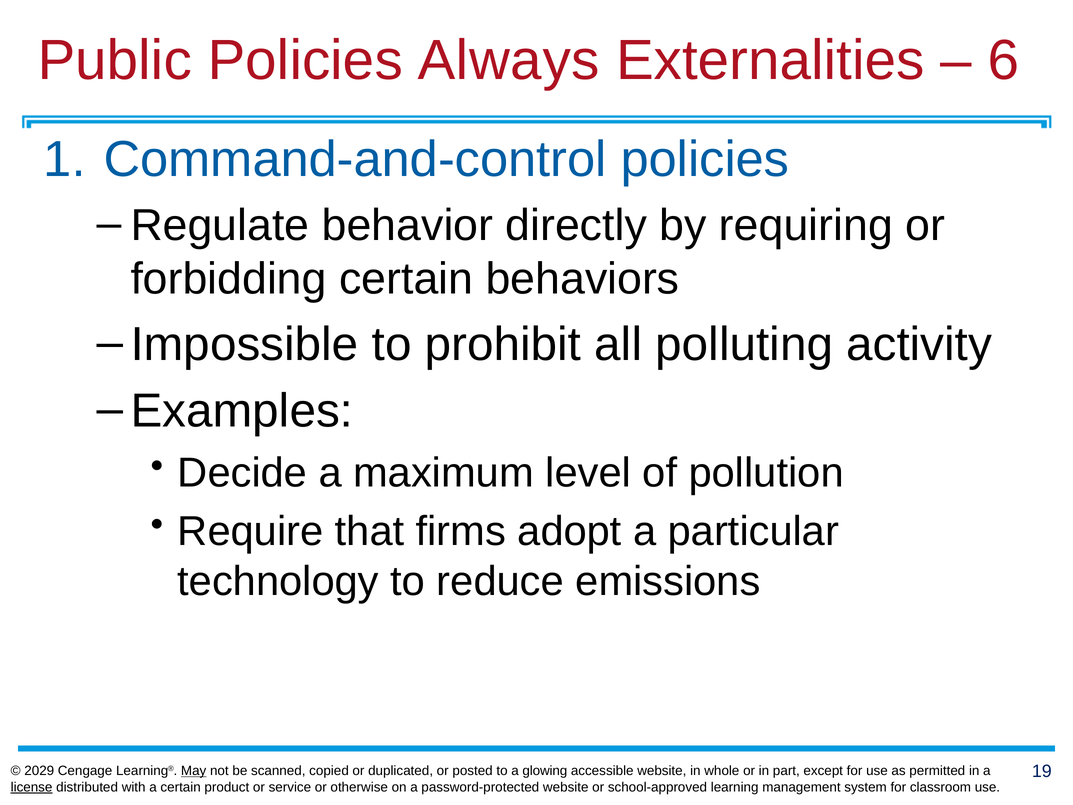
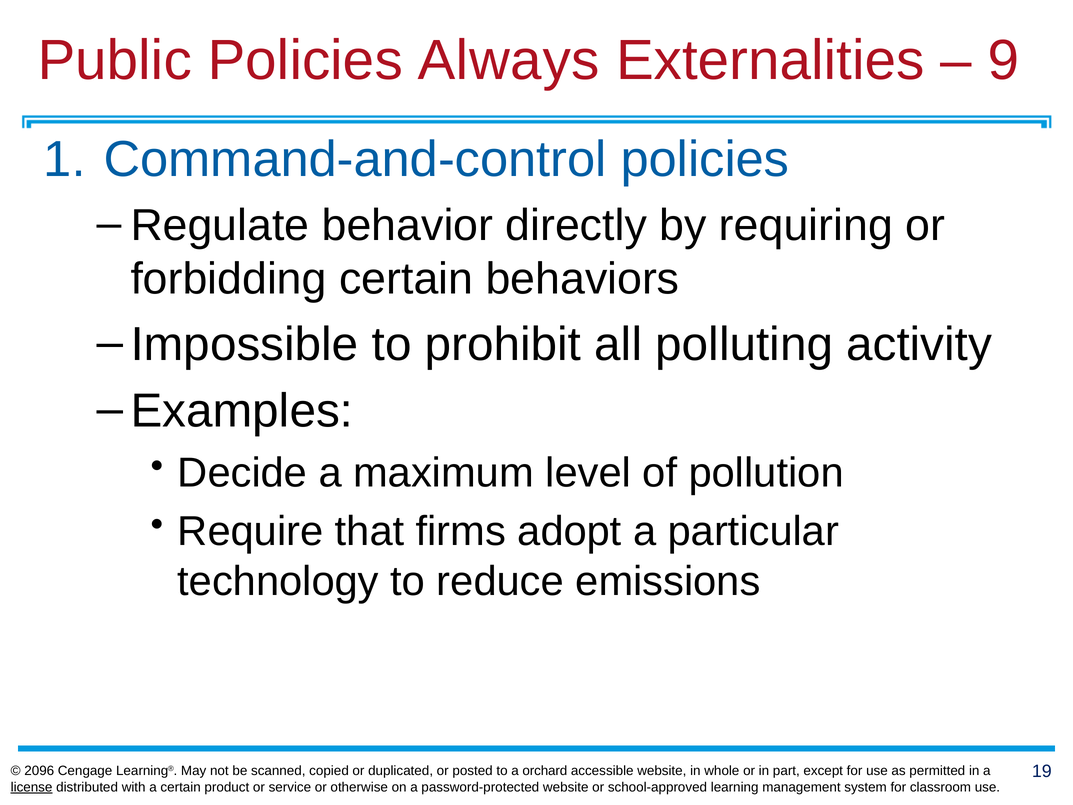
6: 6 -> 9
2029: 2029 -> 2096
May underline: present -> none
glowing: glowing -> orchard
